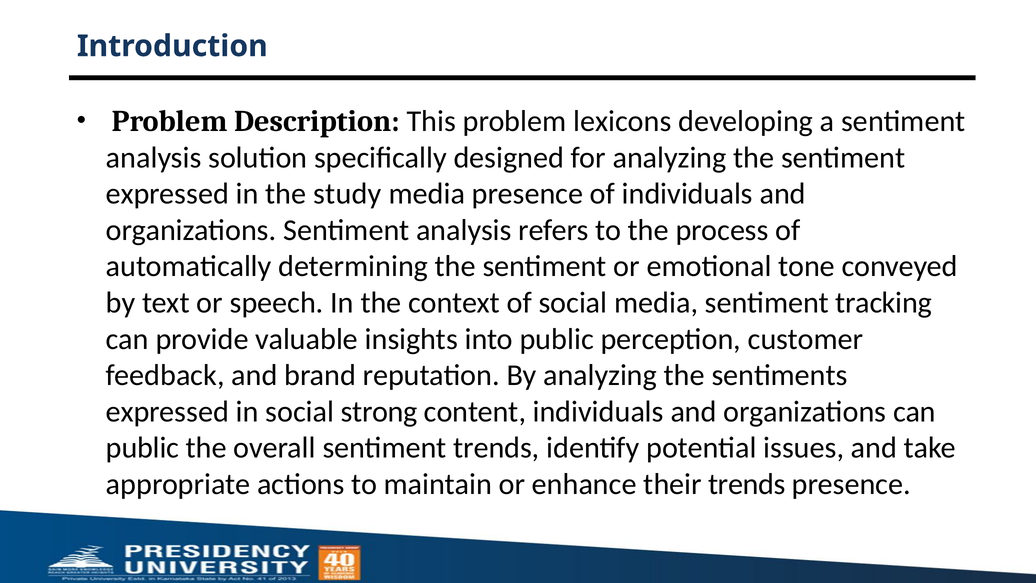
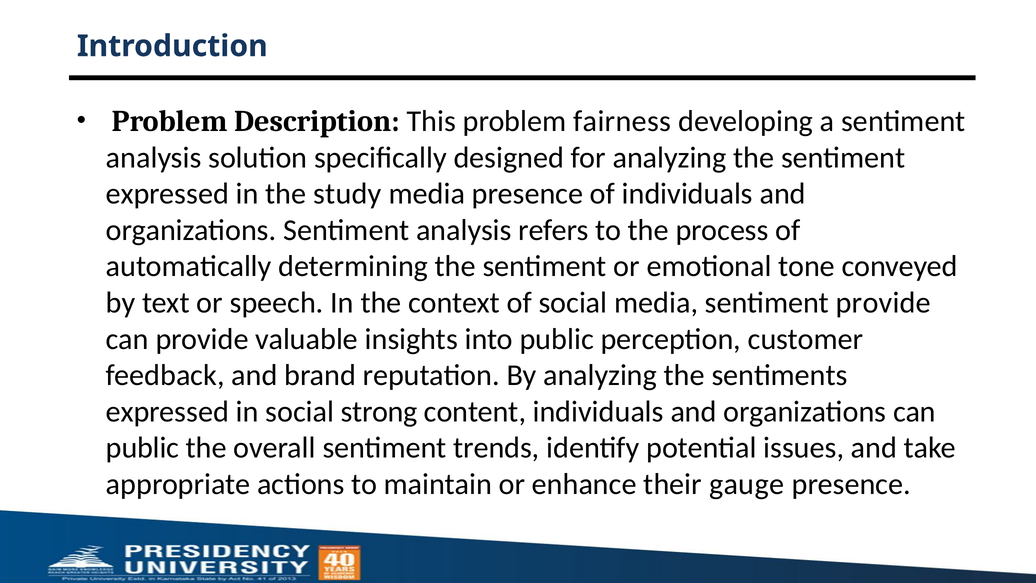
lexicons: lexicons -> fairness
sentiment tracking: tracking -> provide
their trends: trends -> gauge
